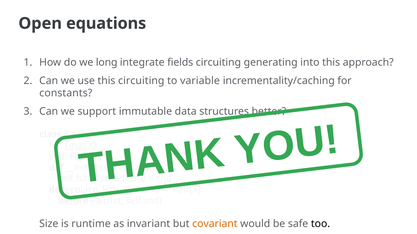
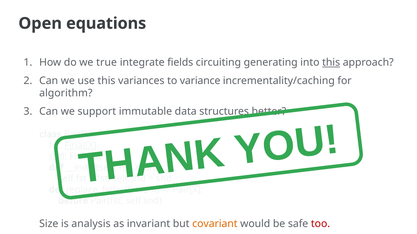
long: long -> true
this at (331, 63) underline: none -> present
this circuiting: circuiting -> variances
variable: variable -> variance
constants: constants -> algorithm
runtime: runtime -> analysis
too colour: black -> red
